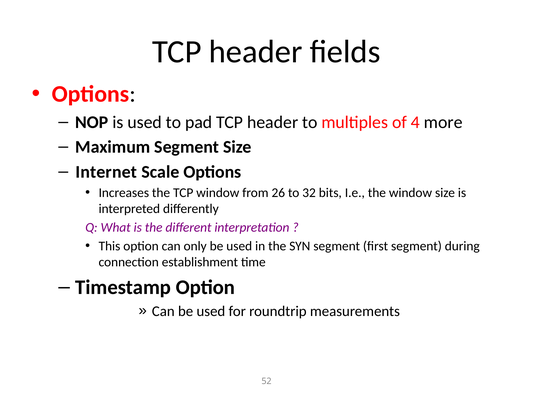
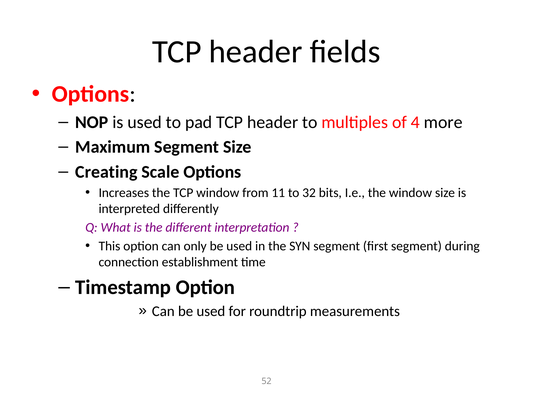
Internet: Internet -> Creating
26: 26 -> 11
